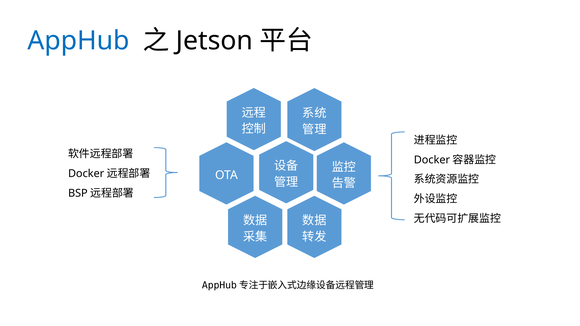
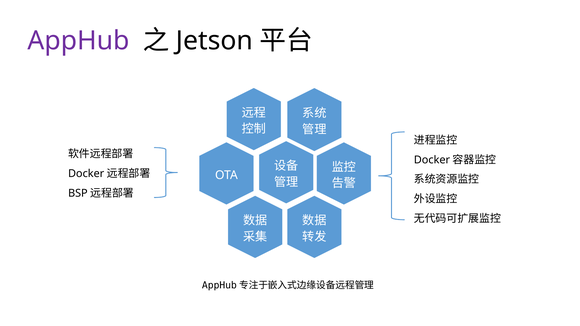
AppHub colour: blue -> purple
